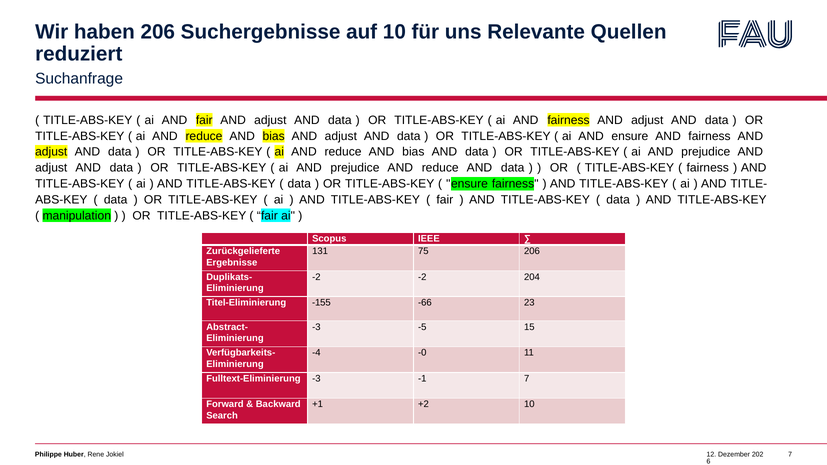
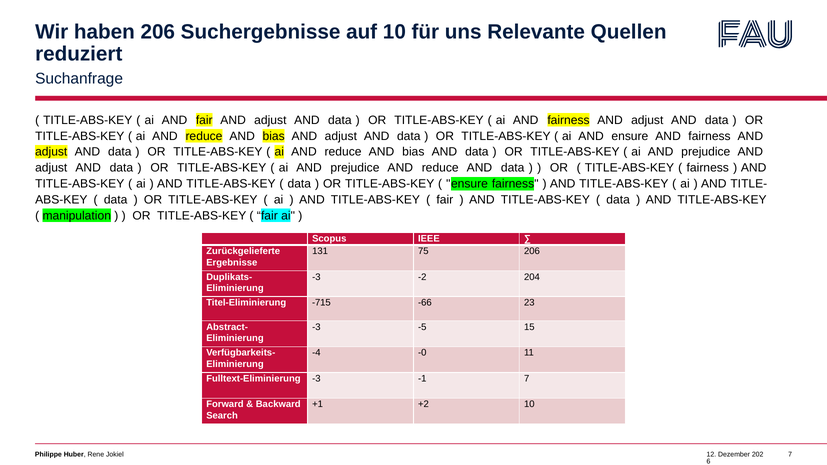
-2 at (316, 277): -2 -> -3
-155: -155 -> -715
